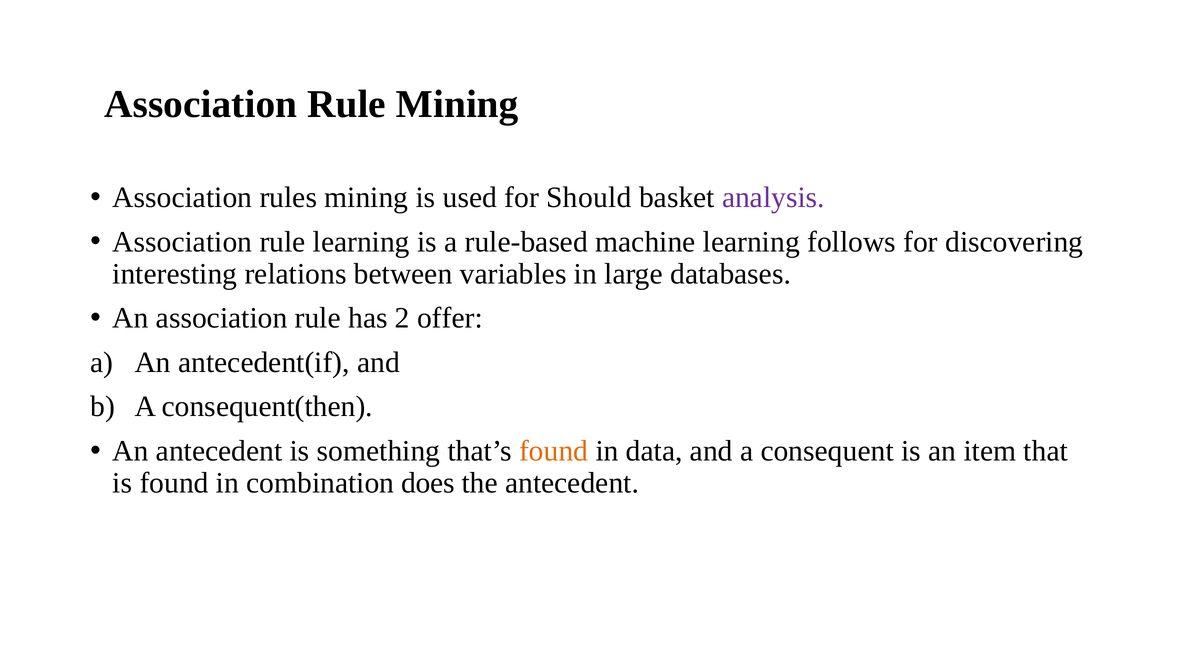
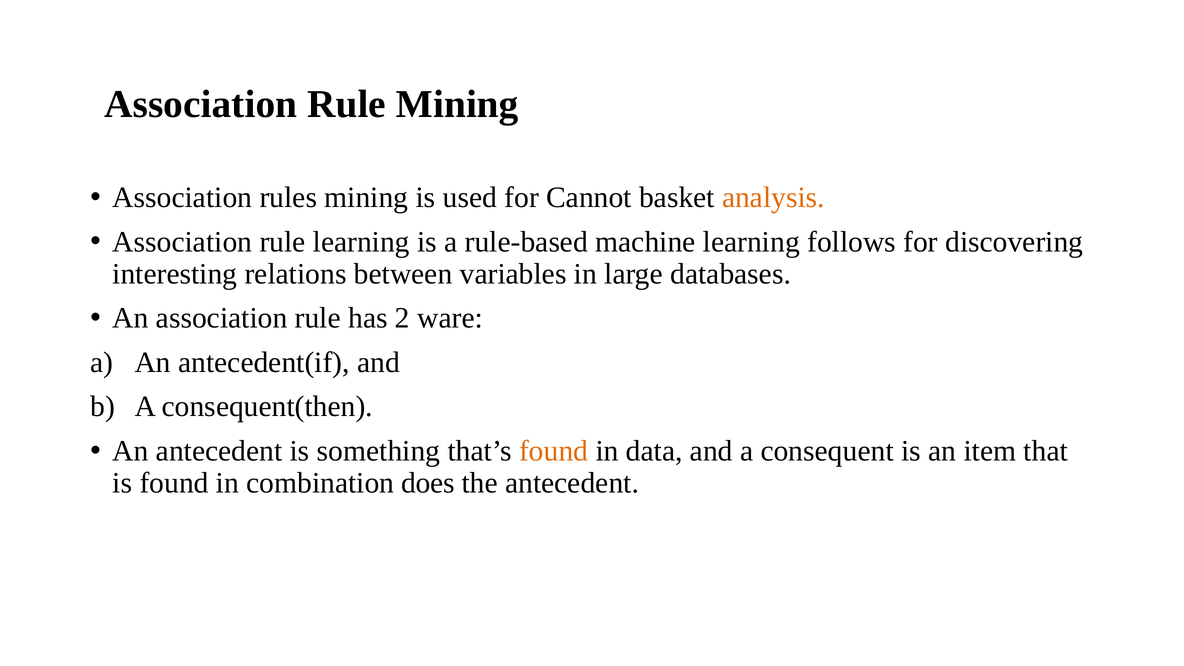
Should: Should -> Cannot
analysis colour: purple -> orange
offer: offer -> ware
